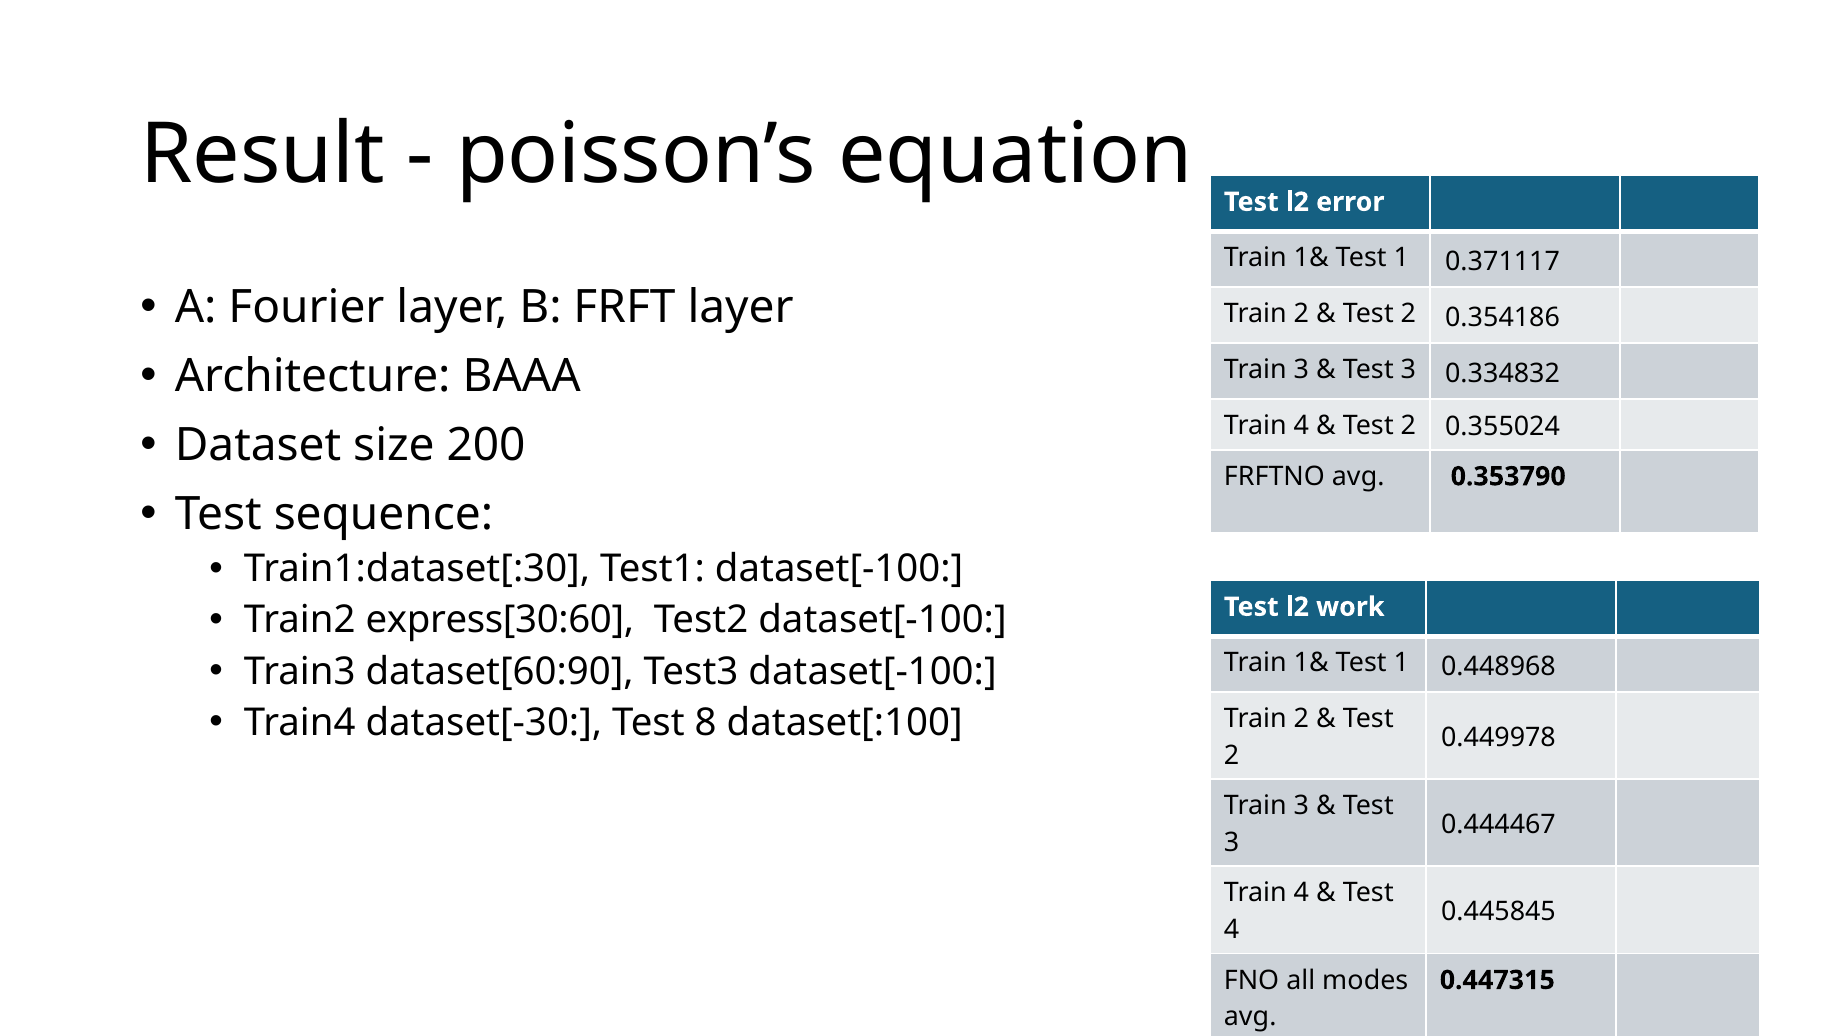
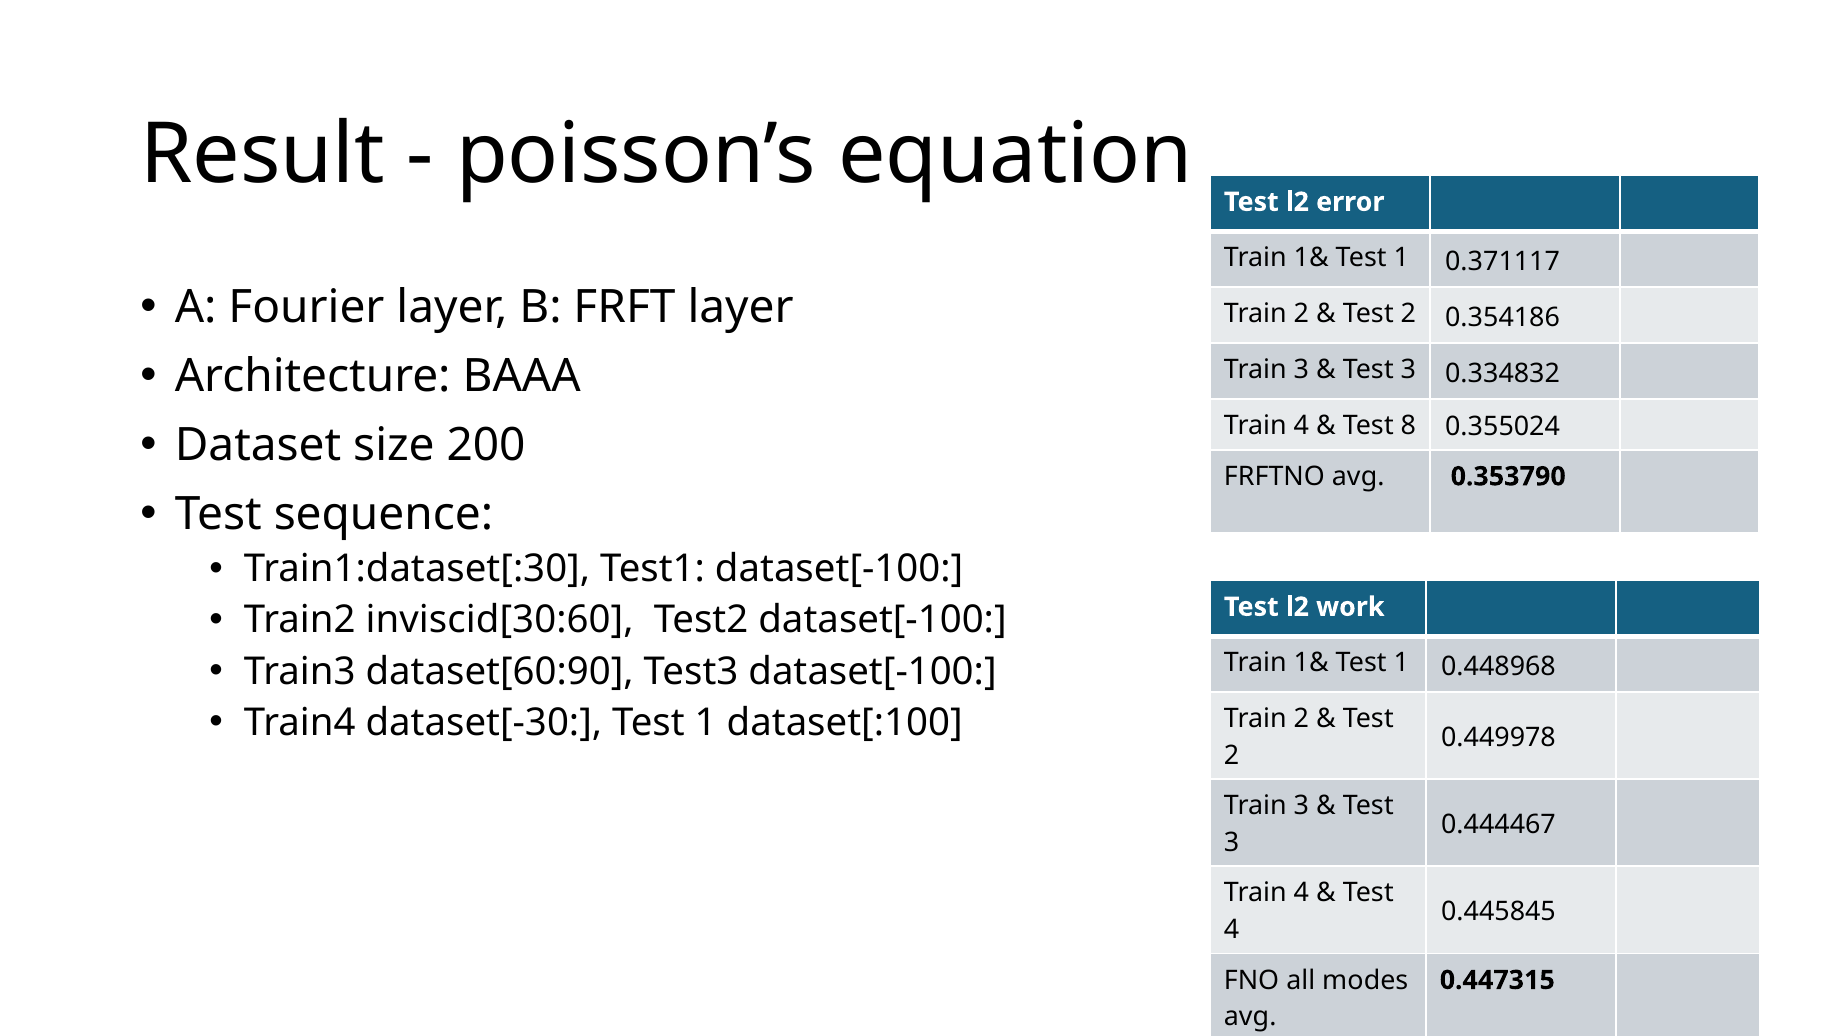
2 at (1408, 426): 2 -> 8
express[30:60: express[30:60 -> inviscid[30:60
dataset[-30 Test 8: 8 -> 1
